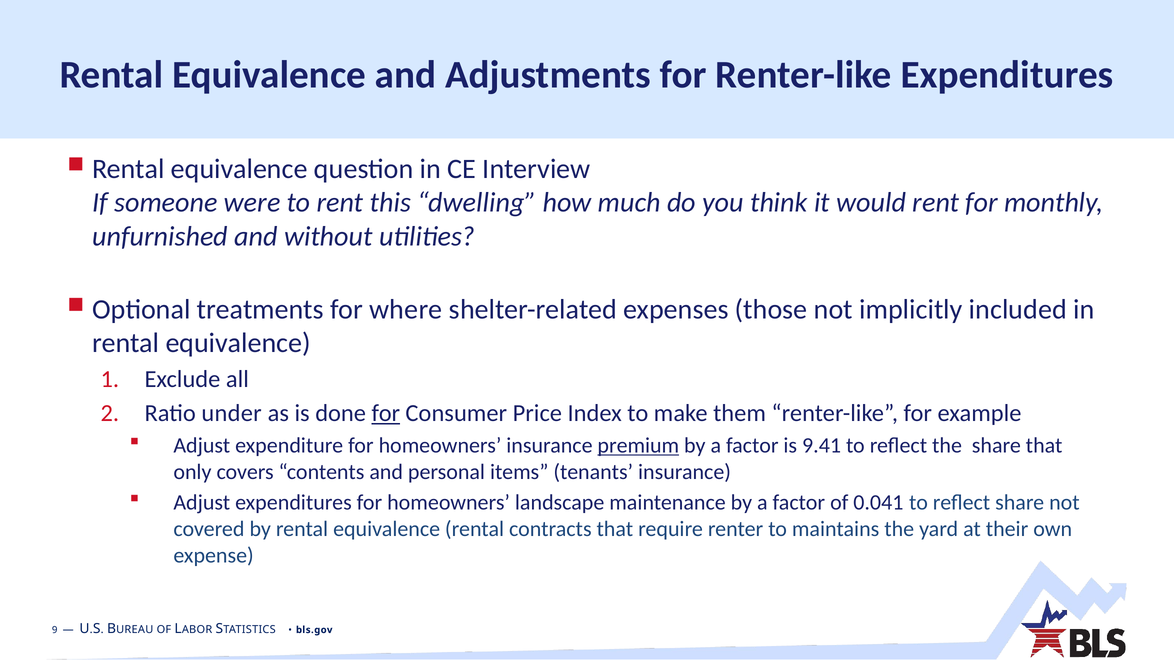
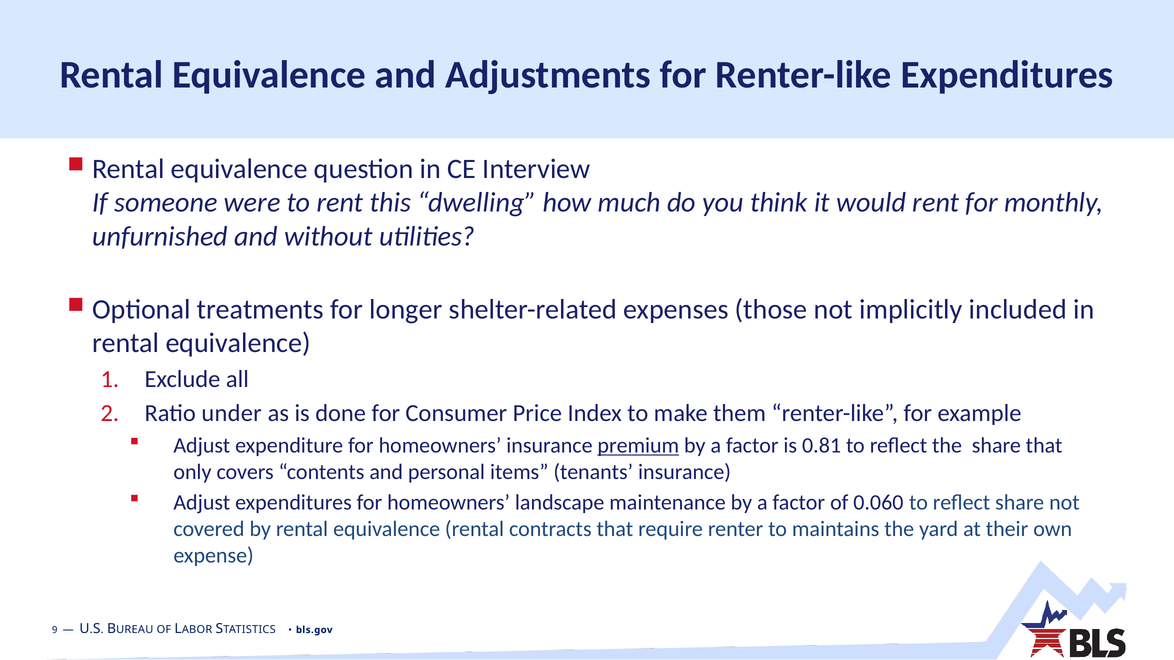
where: where -> longer
for at (386, 414) underline: present -> none
9.41: 9.41 -> 0.81
0.041: 0.041 -> 0.060
